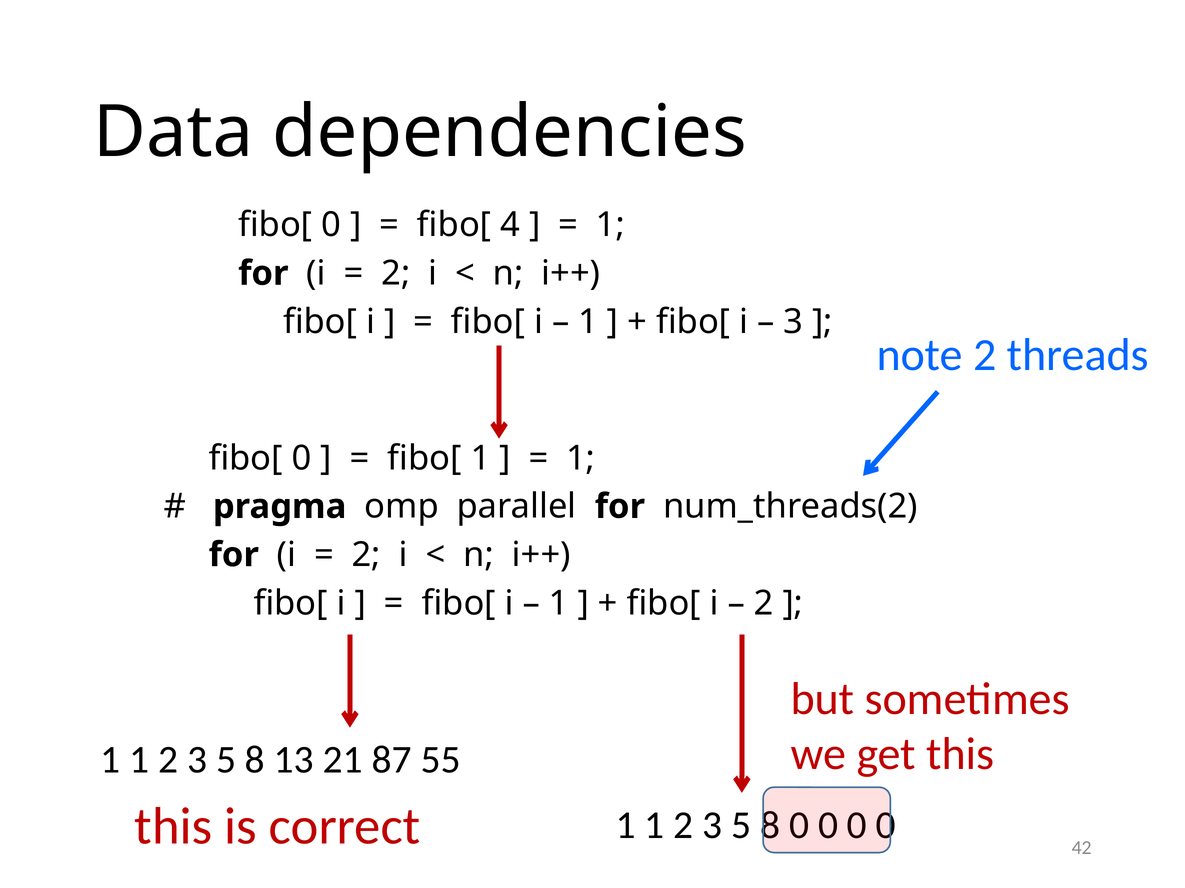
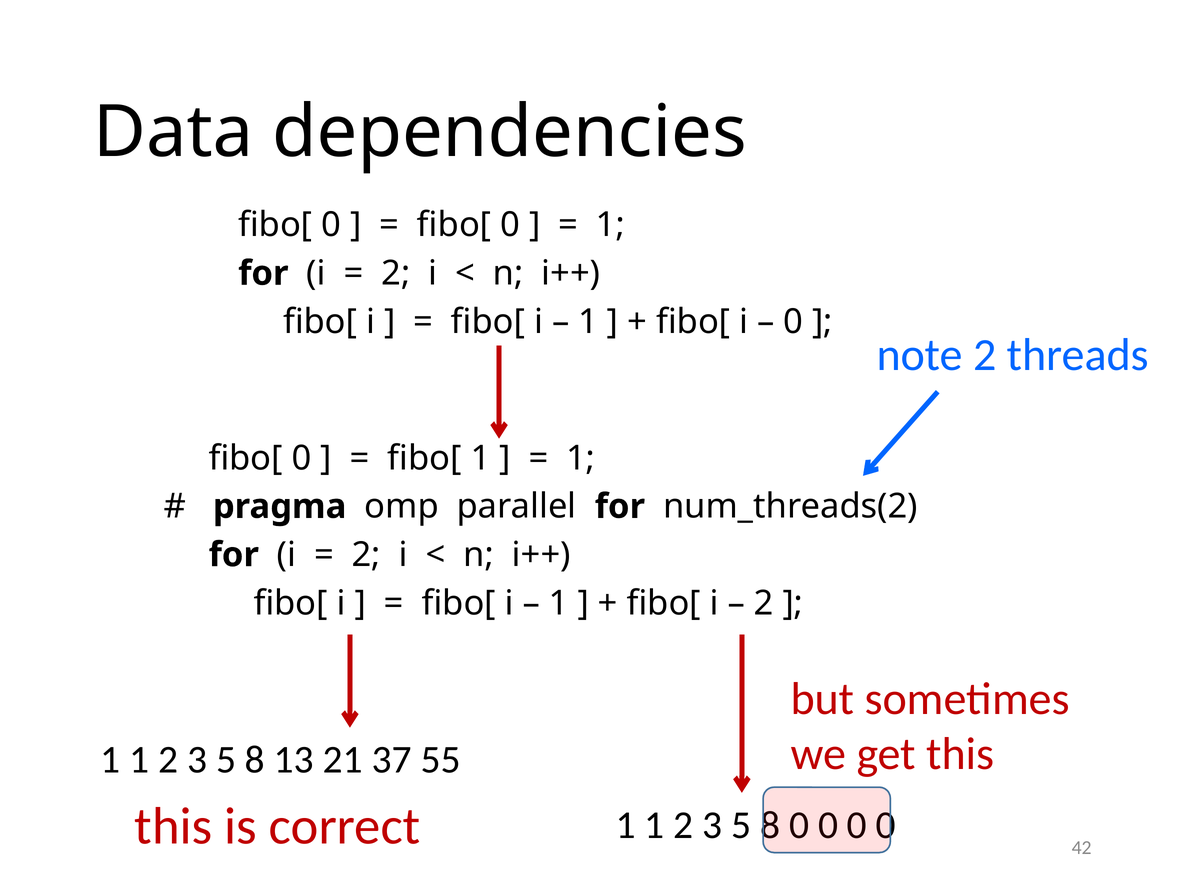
4 at (510, 225): 4 -> 0
3 at (793, 322): 3 -> 0
87: 87 -> 37
